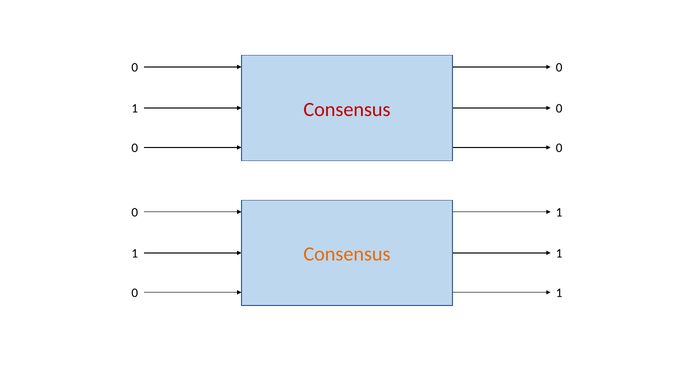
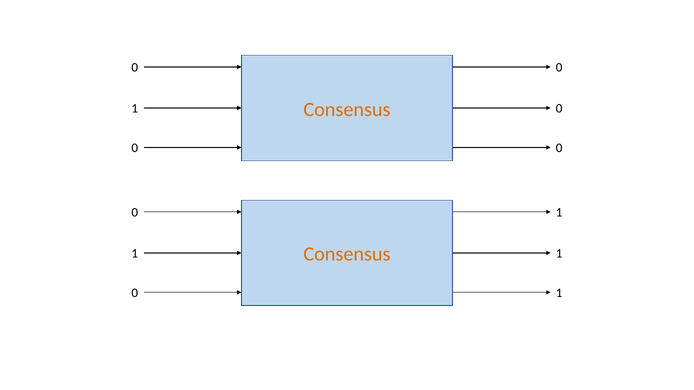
Consensus at (347, 109) colour: red -> orange
